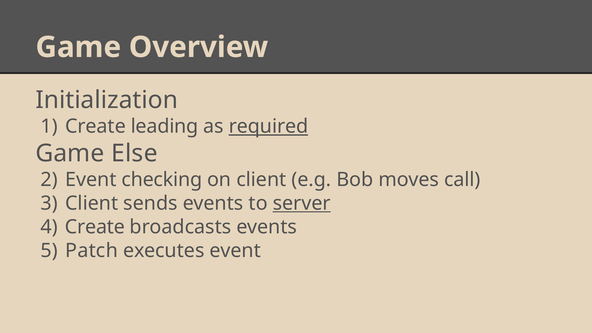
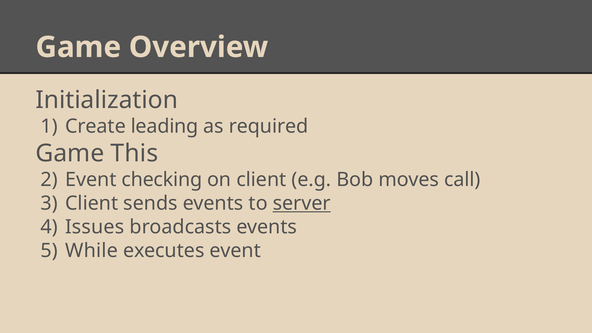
required underline: present -> none
Else: Else -> This
Create at (95, 227): Create -> Issues
Patch: Patch -> While
